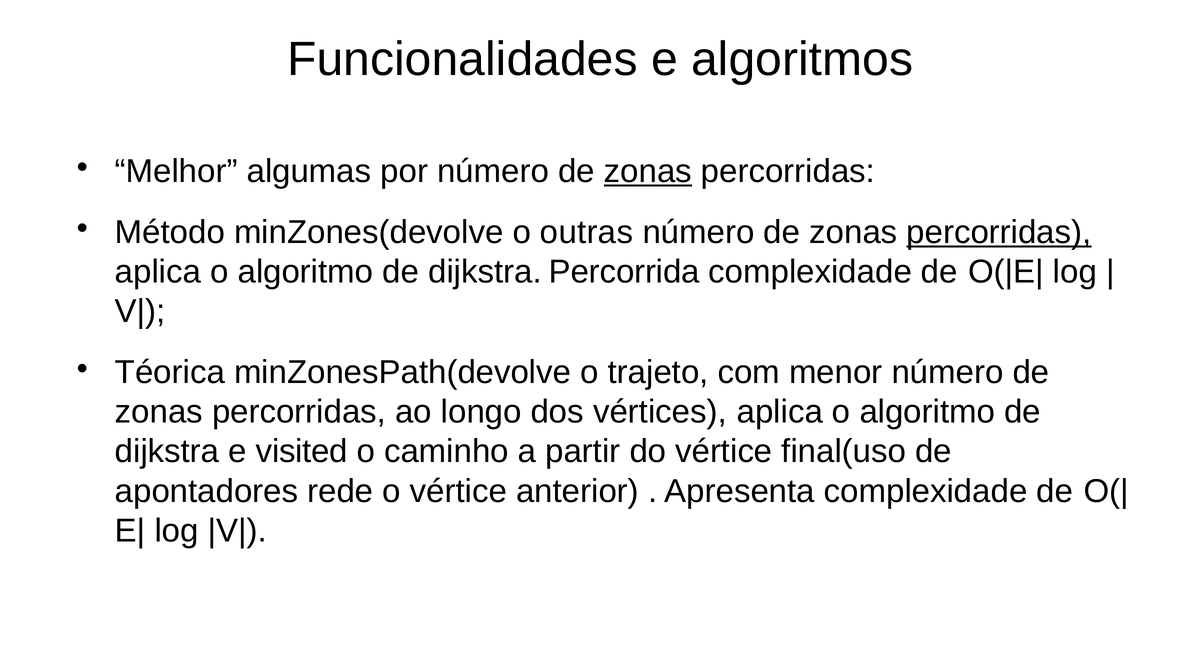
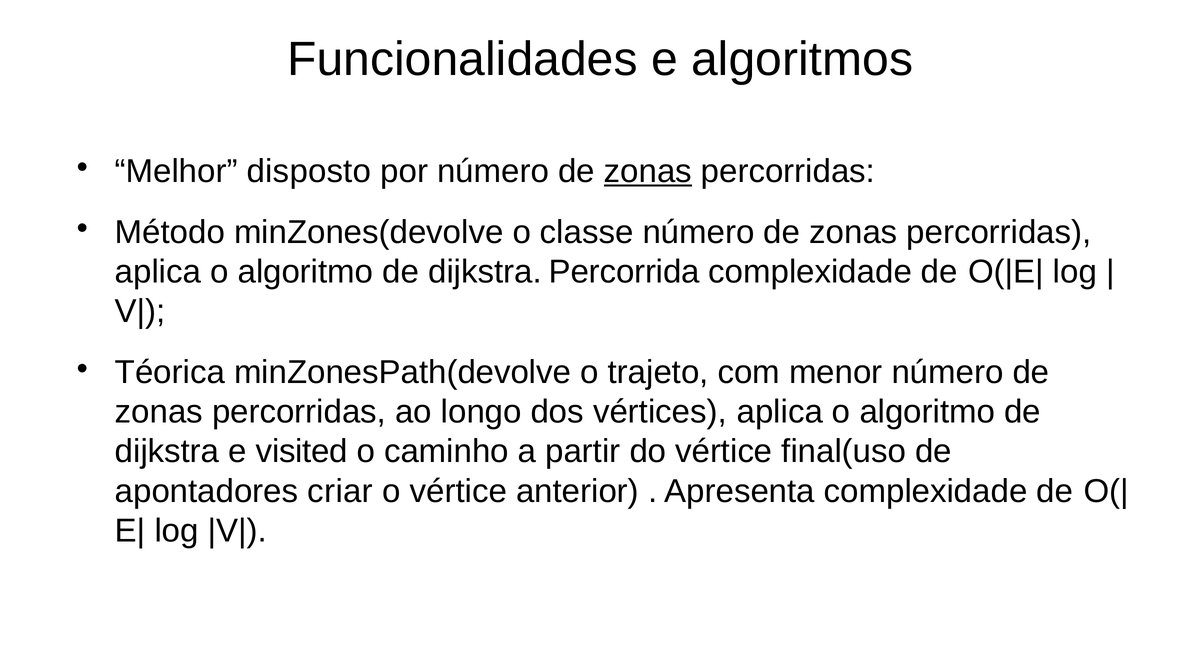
algumas: algumas -> disposto
outras: outras -> classe
percorridas at (999, 232) underline: present -> none
rede: rede -> criar
